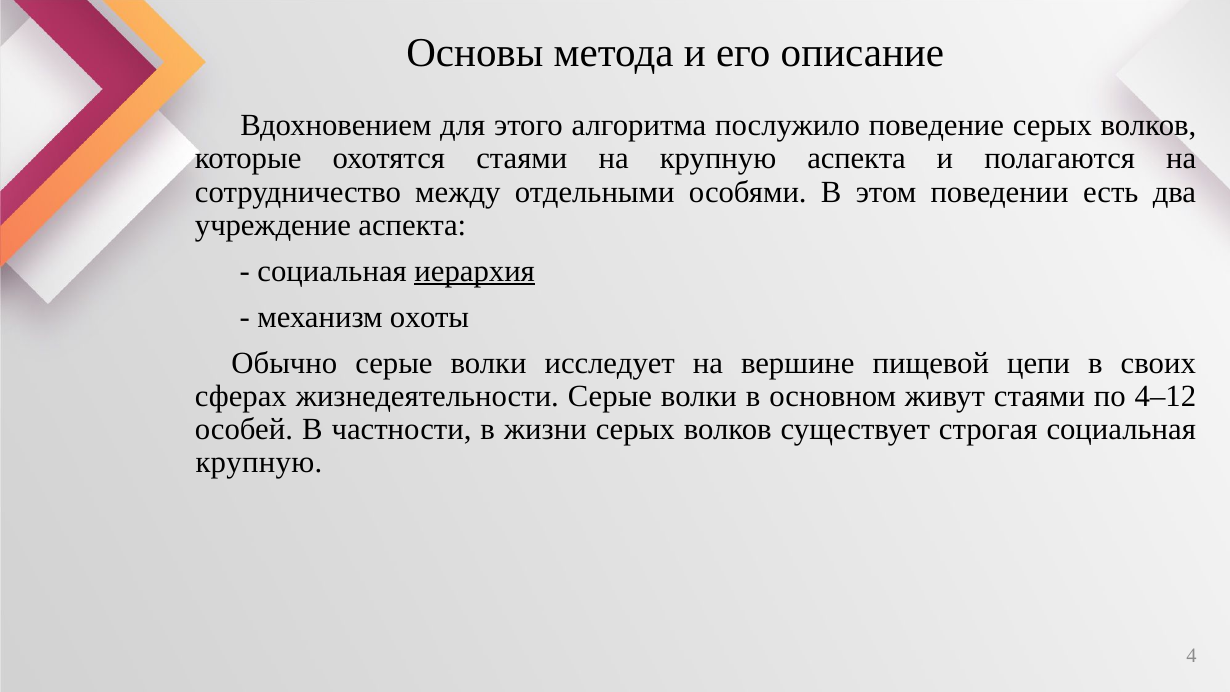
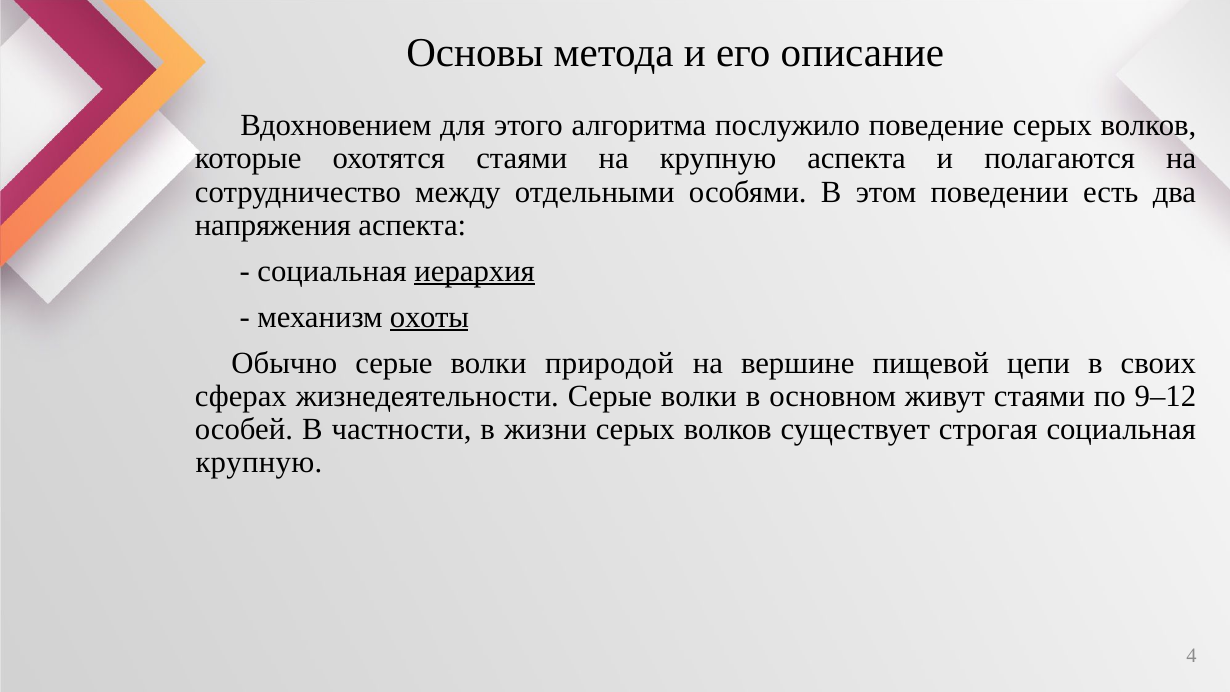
учреждение: учреждение -> напряжения
охоты underline: none -> present
исследует: исследует -> природой
4–12: 4–12 -> 9–12
